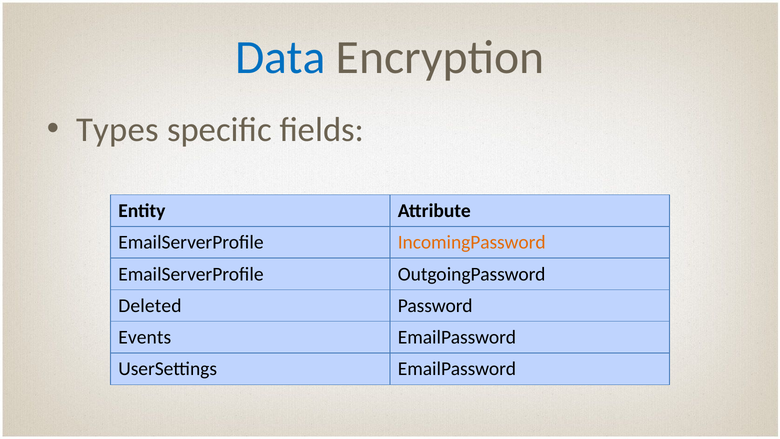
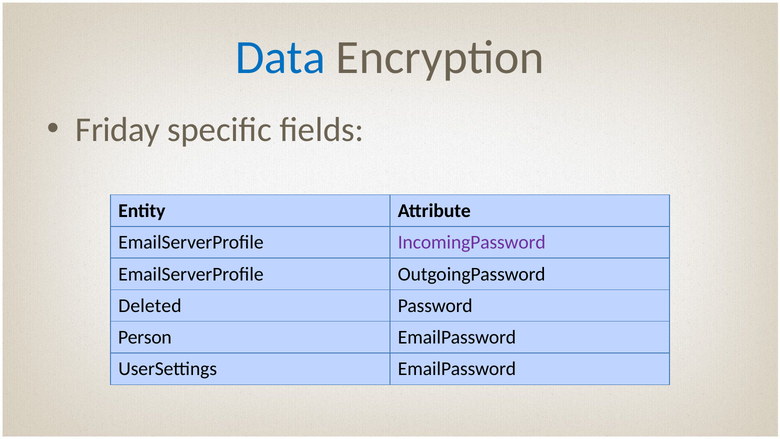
Types: Types -> Friday
IncomingPassword colour: orange -> purple
Events: Events -> Person
